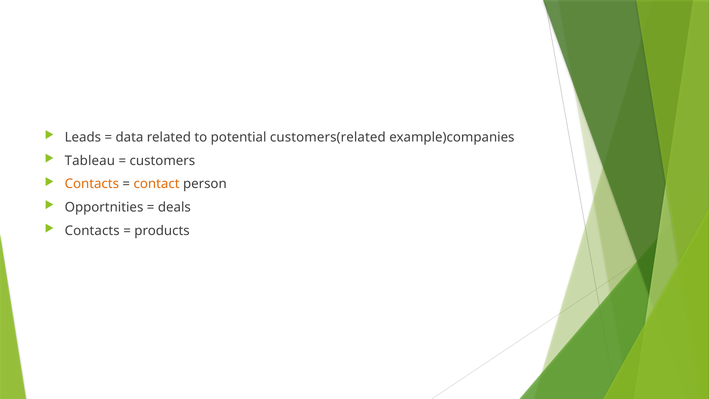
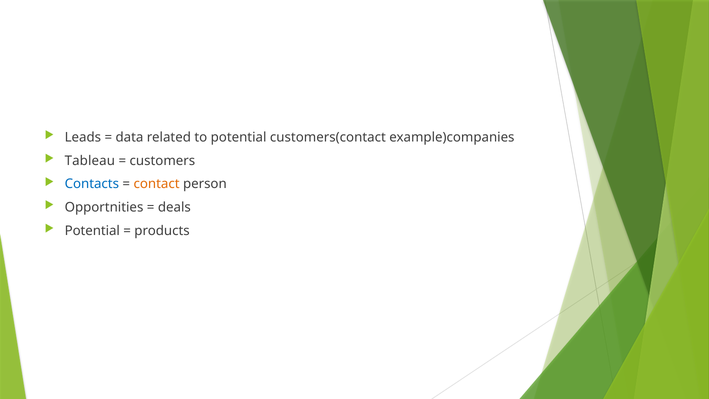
customers(related: customers(related -> customers(contact
Contacts at (92, 184) colour: orange -> blue
Contacts at (92, 231): Contacts -> Potential
